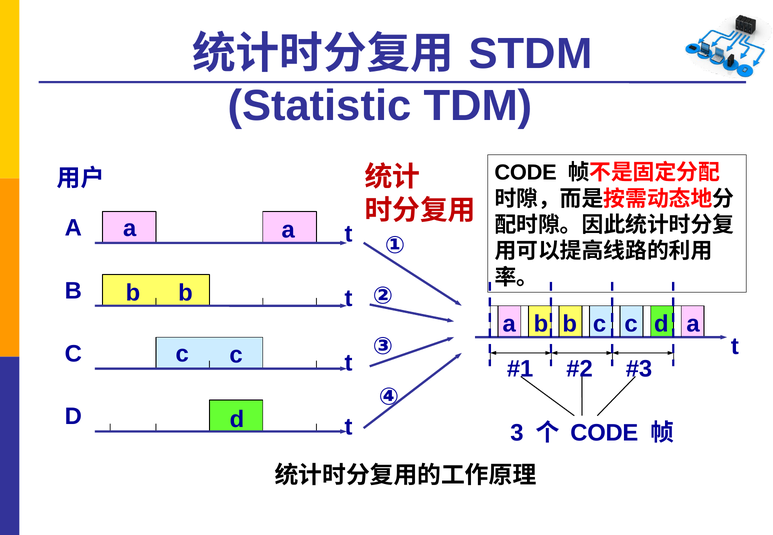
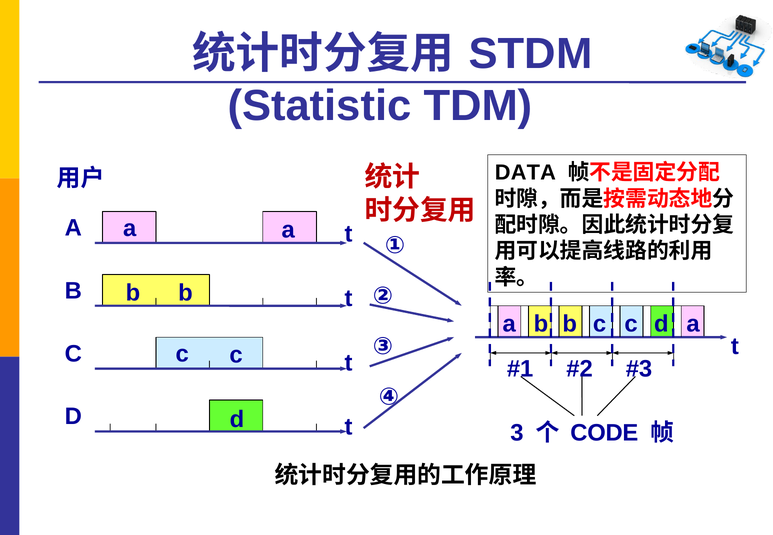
CODE at (526, 173): CODE -> DATA
